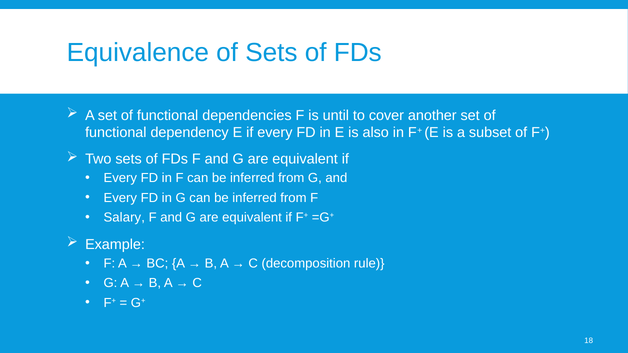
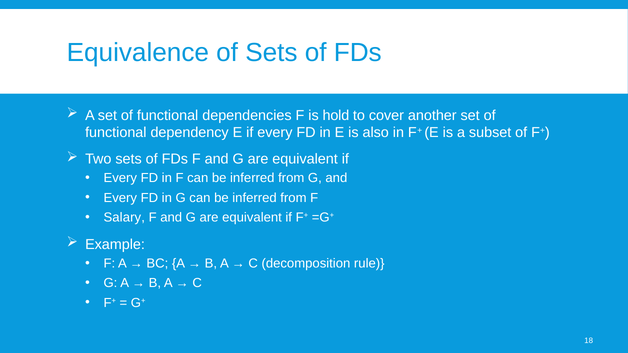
until: until -> hold
